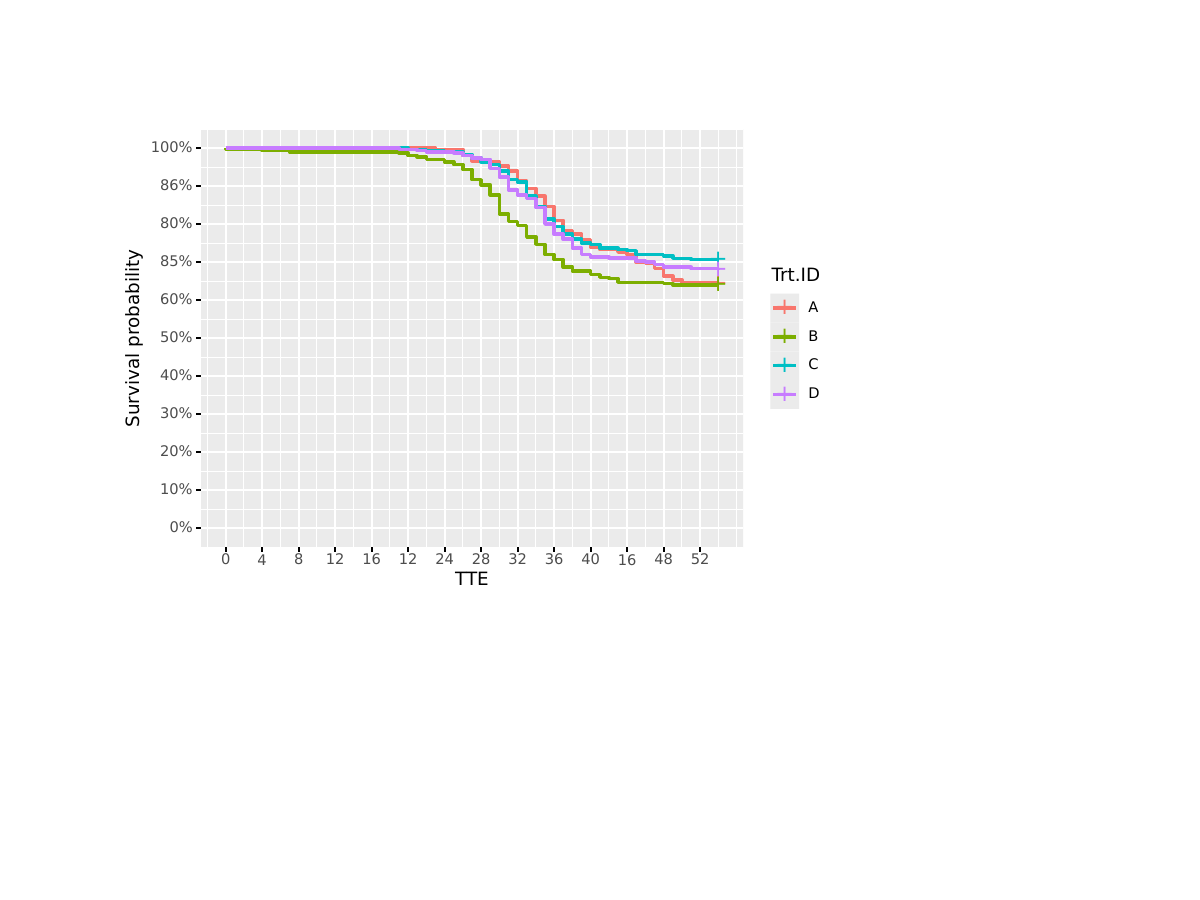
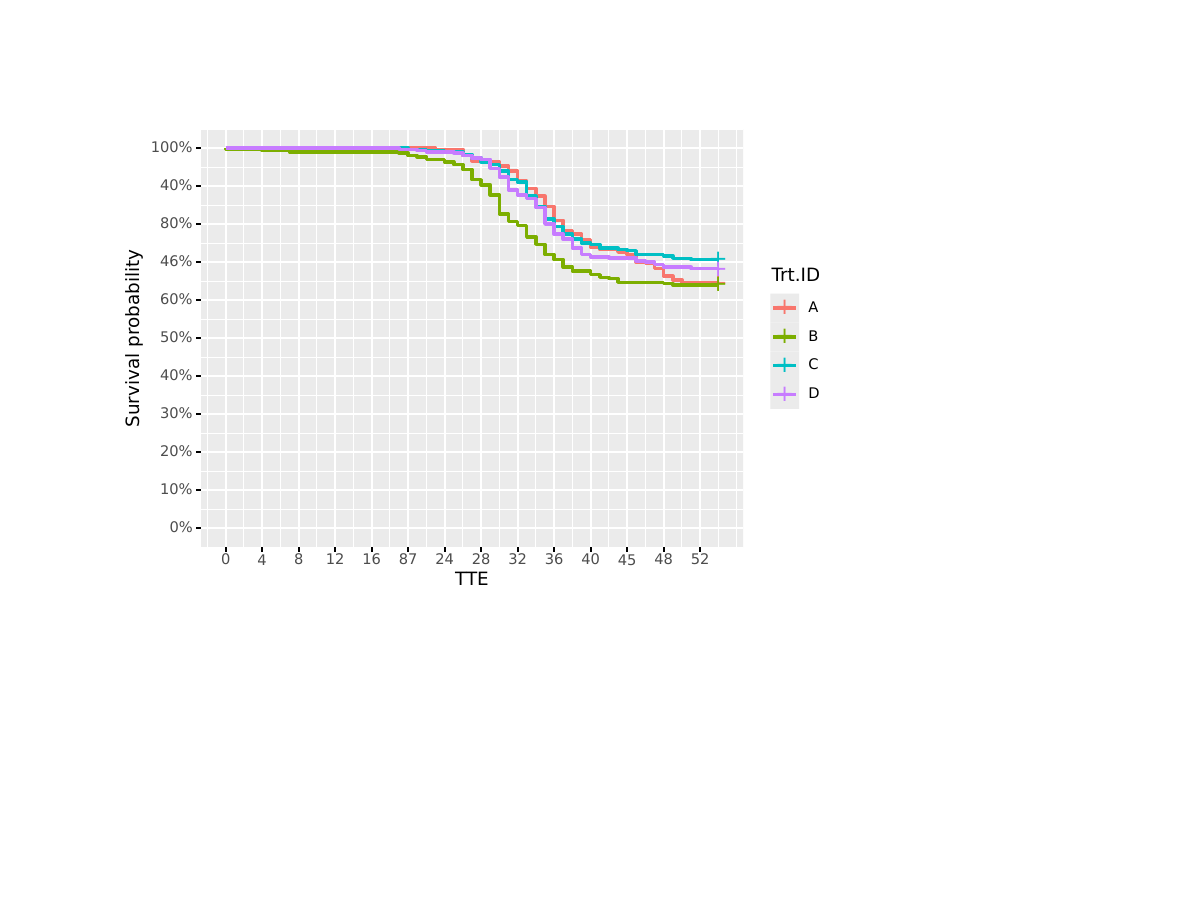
86% at (176, 185): 86% -> 40%
85%: 85% -> 46%
16 12: 12 -> 87
40 16: 16 -> 45
